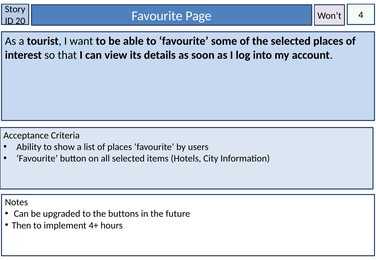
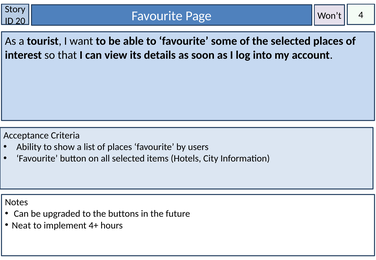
Then: Then -> Neat
